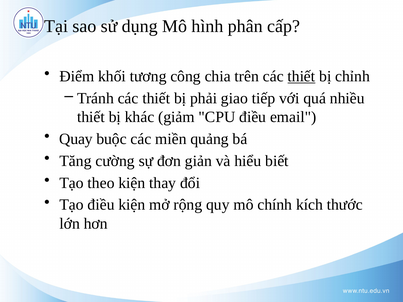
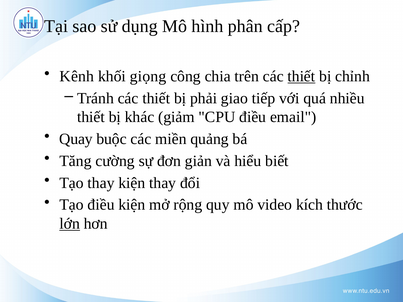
Điểm: Điểm -> Kênh
tương: tương -> giọng
Tạo theo: theo -> thay
chính: chính -> video
lớn underline: none -> present
